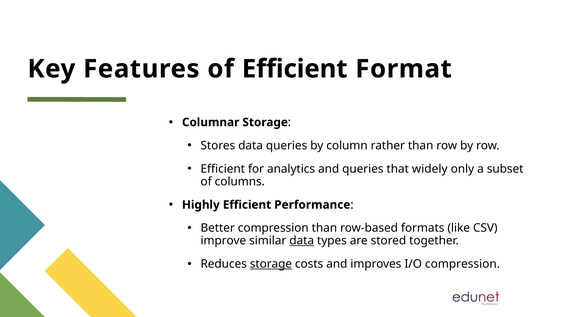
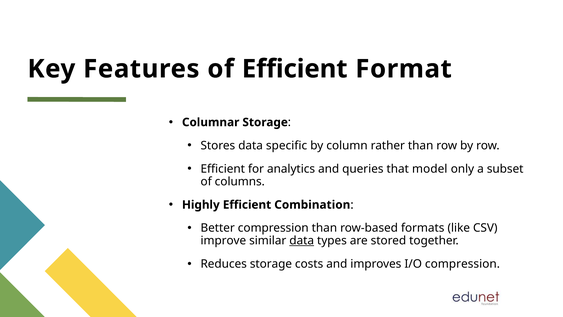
data queries: queries -> specific
widely: widely -> model
Performance: Performance -> Combination
storage at (271, 264) underline: present -> none
